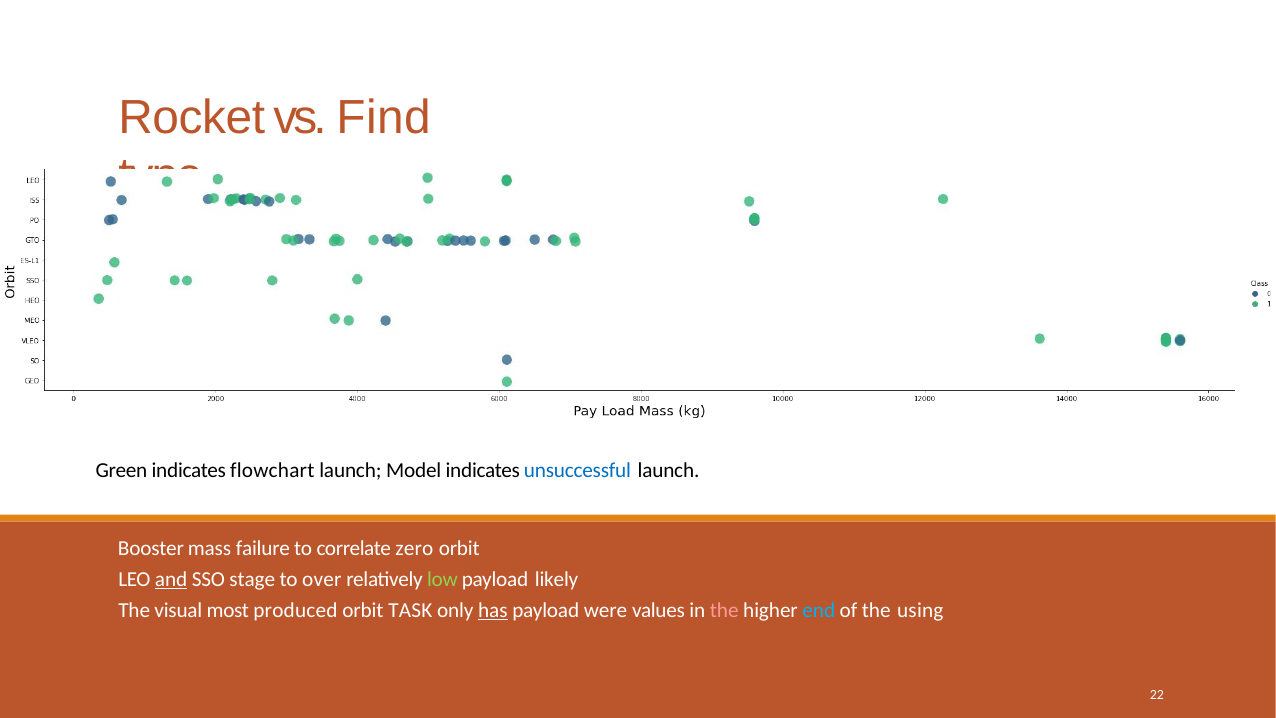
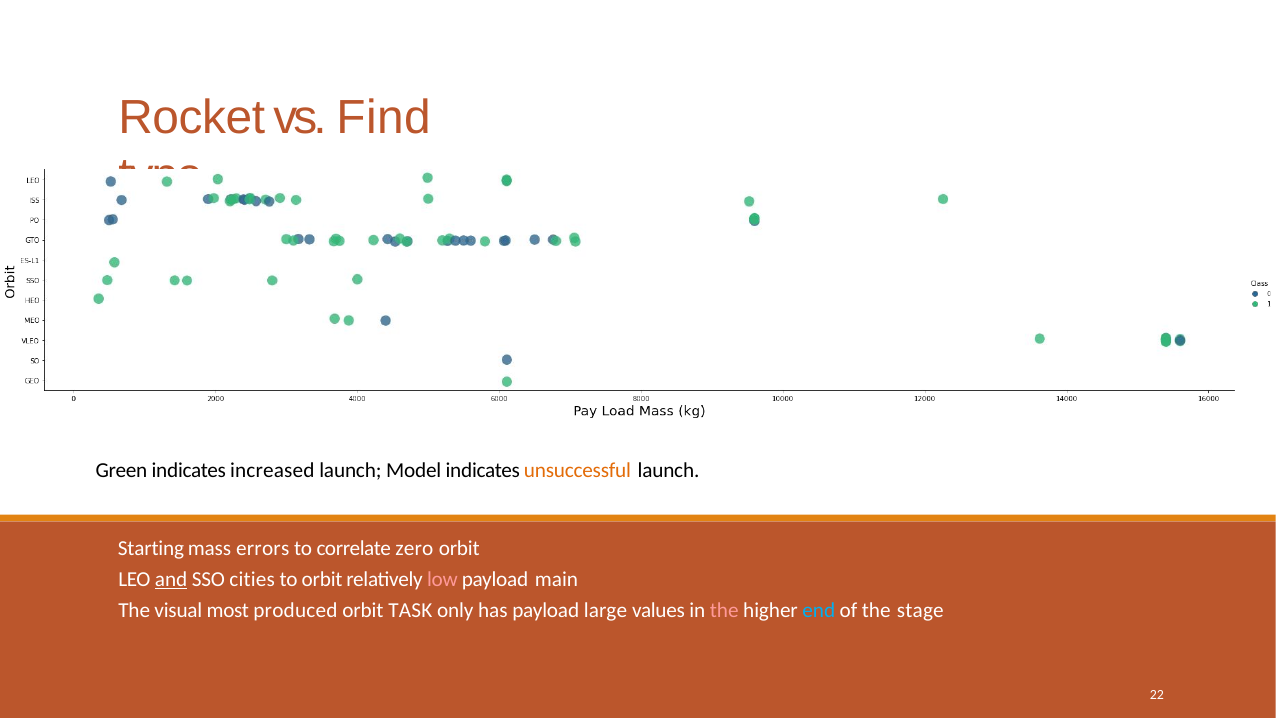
flowchart: flowchart -> increased
unsuccessful colour: blue -> orange
Booster: Booster -> Starting
failure: failure -> errors
stage: stage -> cities
to over: over -> orbit
low colour: light green -> pink
likely: likely -> main
has underline: present -> none
were: were -> large
using: using -> stage
